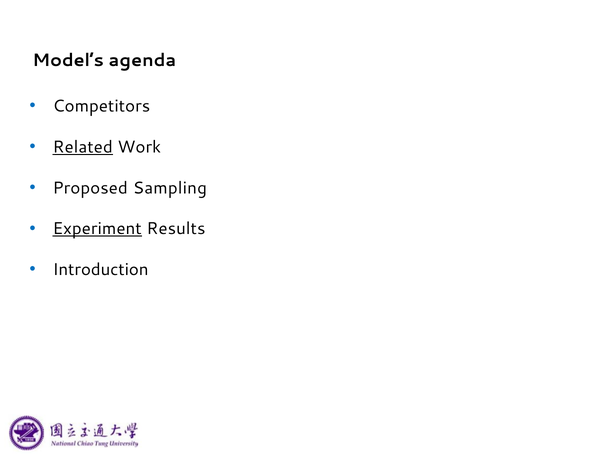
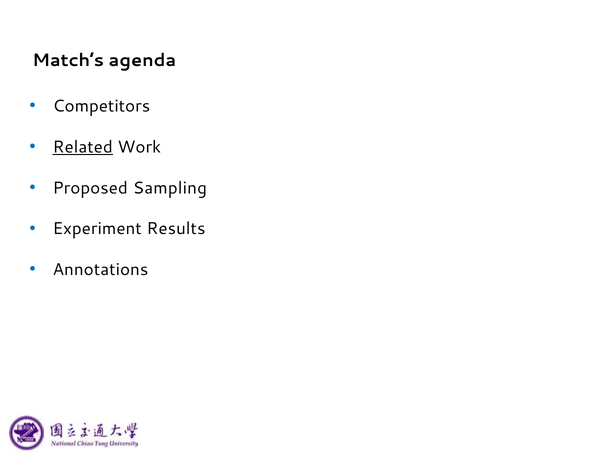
Model’s: Model’s -> Match’s
Experiment underline: present -> none
Introduction: Introduction -> Annotations
